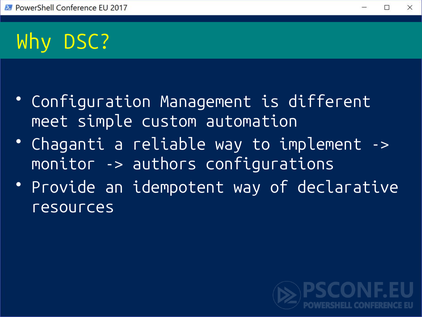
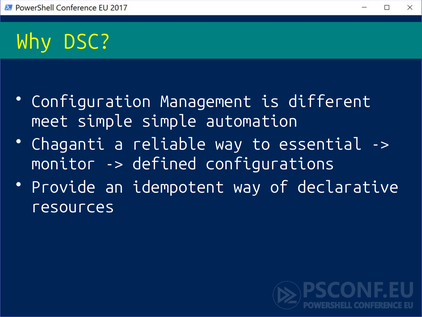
simple custom: custom -> simple
implement: implement -> essential
authors: authors -> defined
